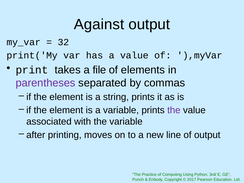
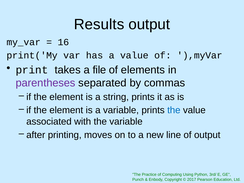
Against: Against -> Results
32: 32 -> 16
the at (174, 110) colour: purple -> blue
